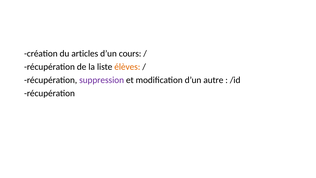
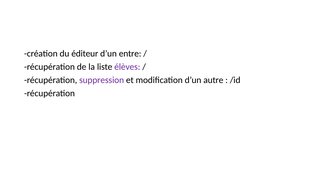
articles: articles -> éditeur
cours: cours -> entre
élèves colour: orange -> purple
